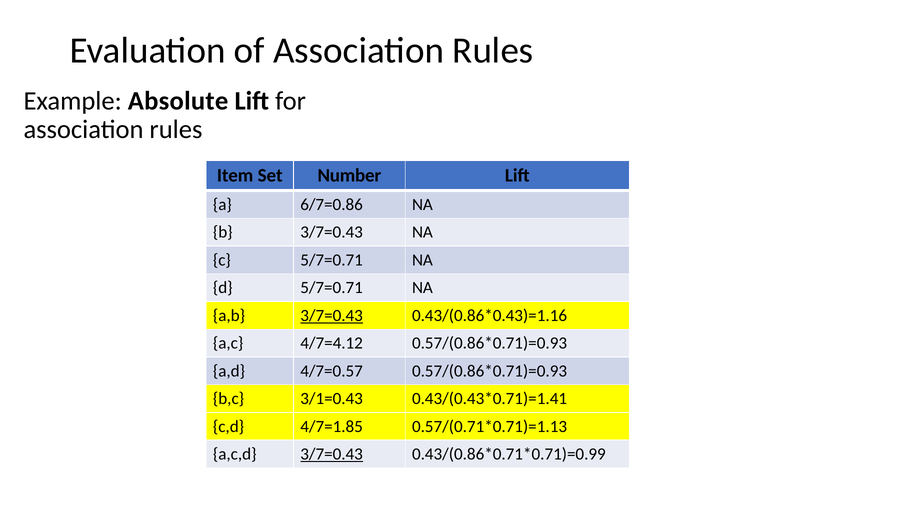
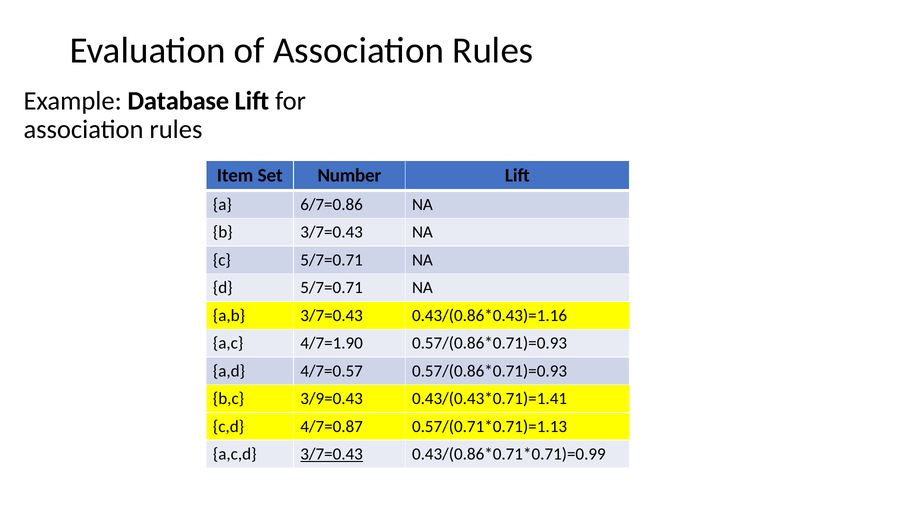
Absolute: Absolute -> Database
3/7=0.43 at (332, 316) underline: present -> none
4/7=4.12: 4/7=4.12 -> 4/7=1.90
3/1=0.43: 3/1=0.43 -> 3/9=0.43
4/7=1.85: 4/7=1.85 -> 4/7=0.87
